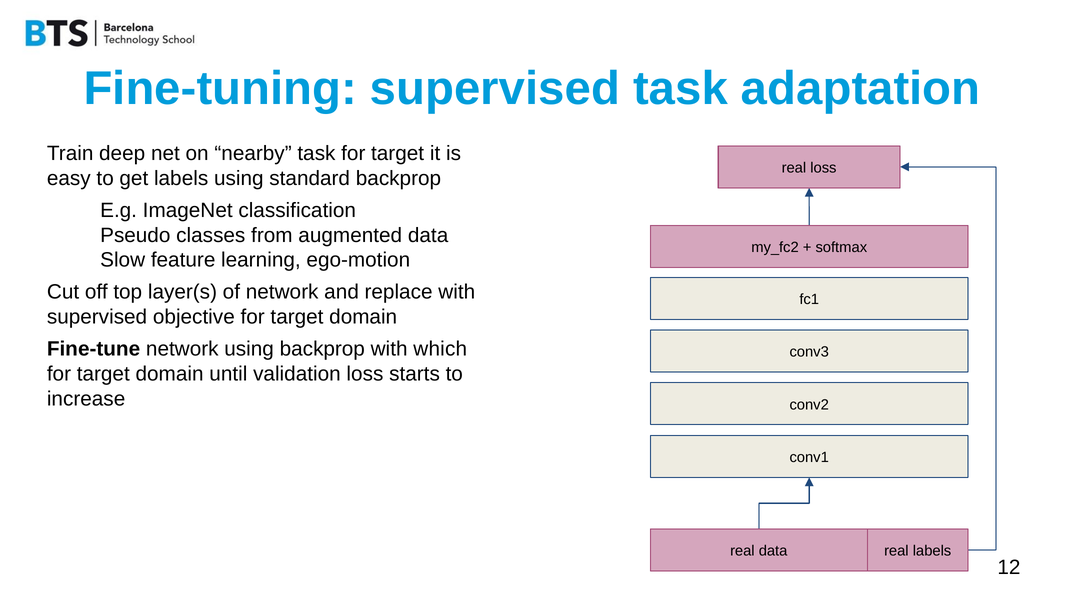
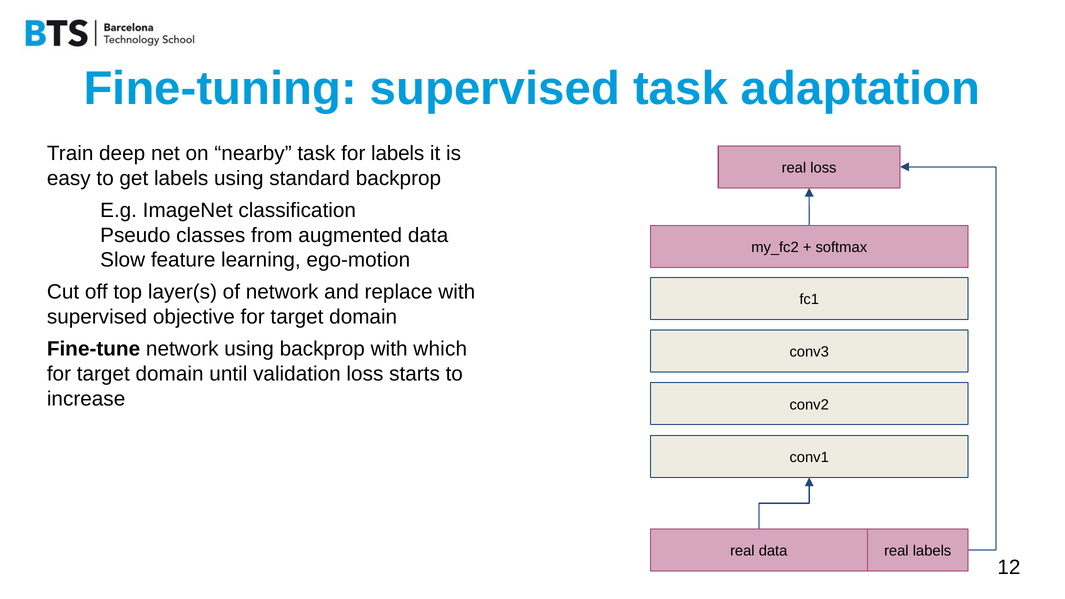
task for target: target -> labels
